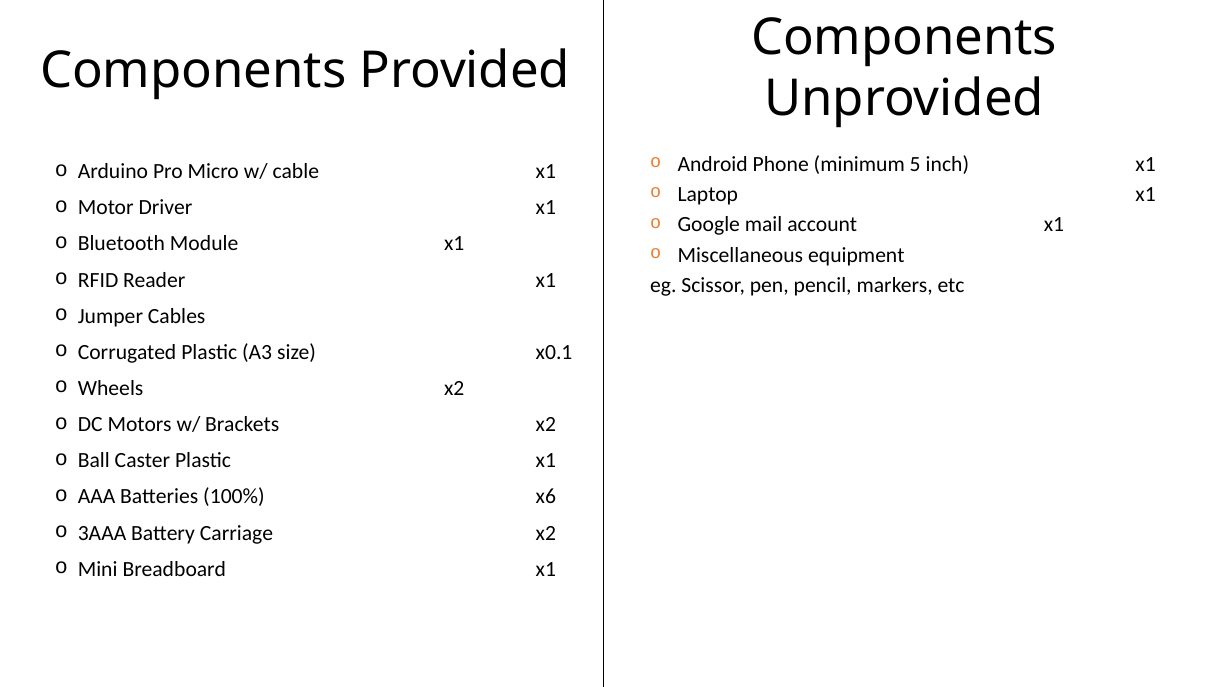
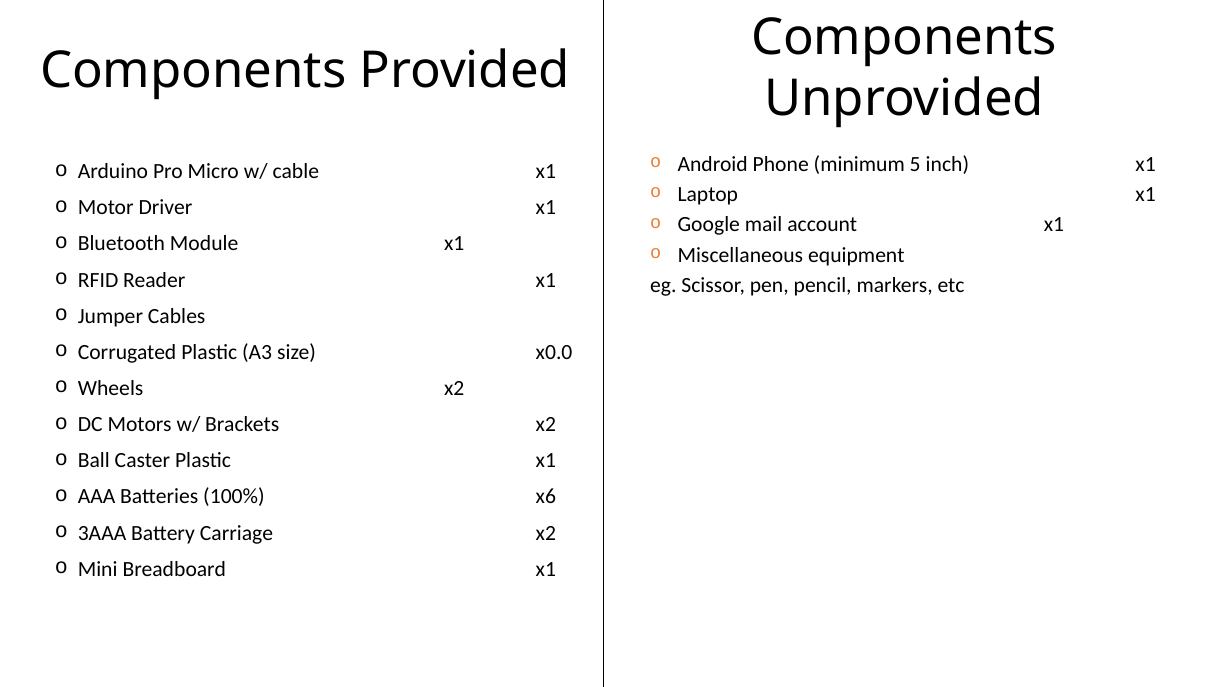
x0.1: x0.1 -> x0.0
